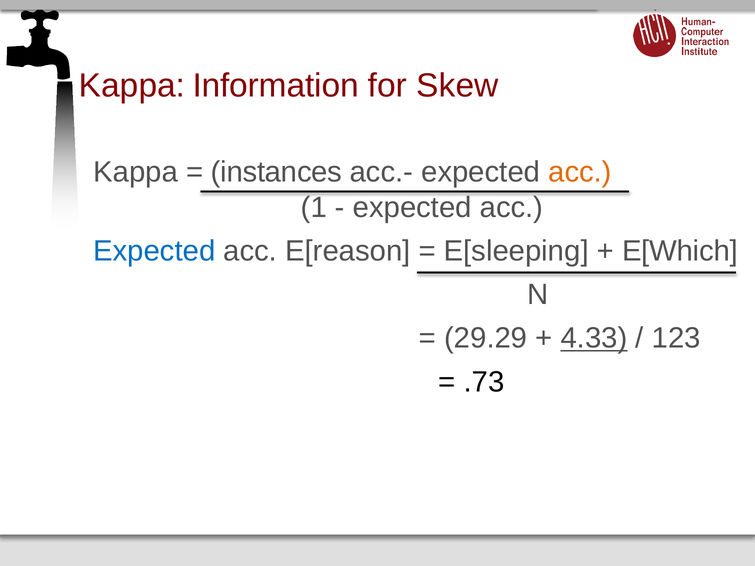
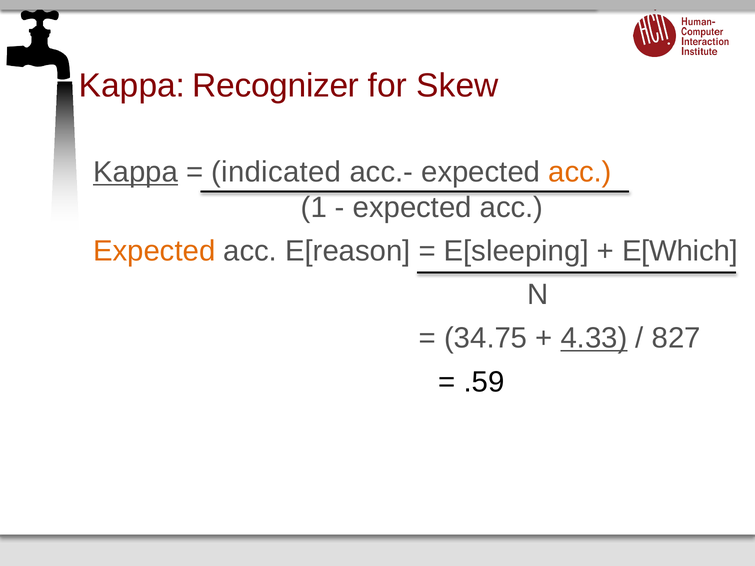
Information: Information -> Recognizer
Kappa at (136, 172) underline: none -> present
instances: instances -> indicated
Expected at (154, 251) colour: blue -> orange
29.29: 29.29 -> 34.75
123: 123 -> 827
.73: .73 -> .59
